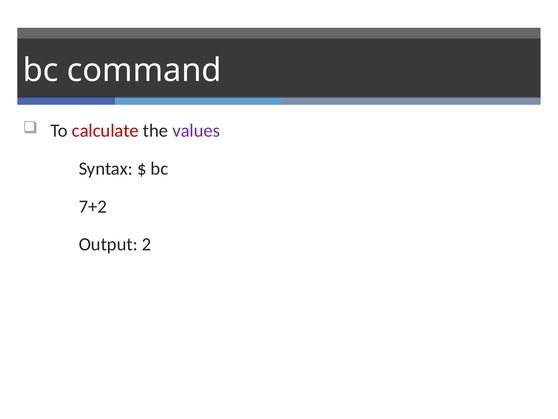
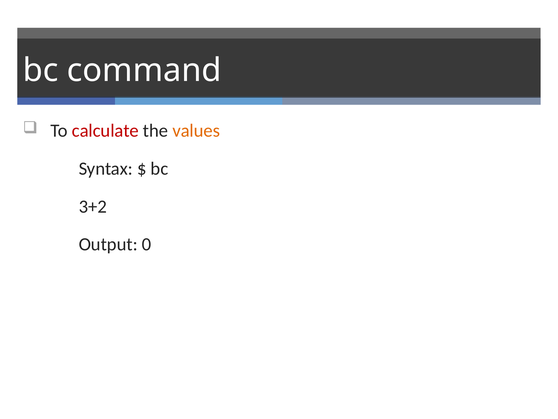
values colour: purple -> orange
7+2: 7+2 -> 3+2
2: 2 -> 0
